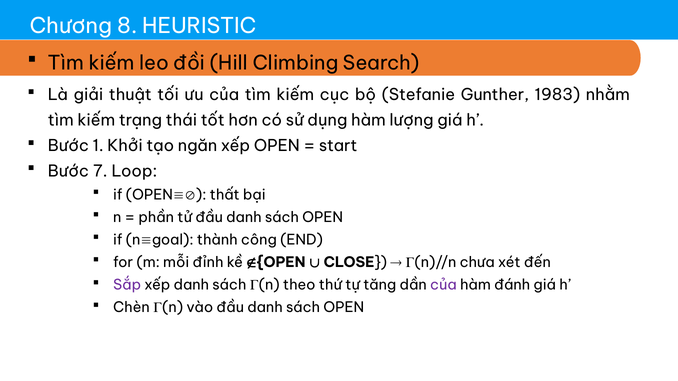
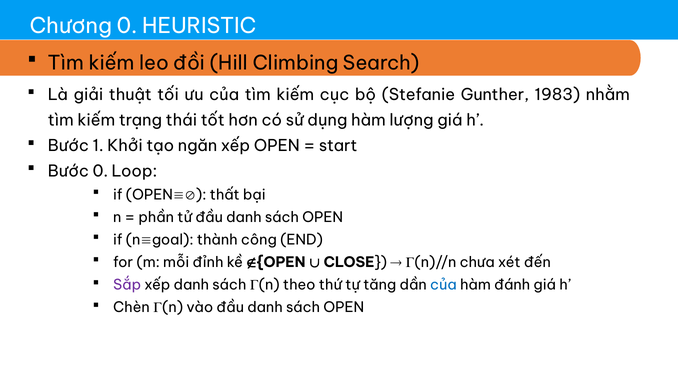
Chương 8: 8 -> 0
Bước 7: 7 -> 0
của at (443, 285) colour: purple -> blue
